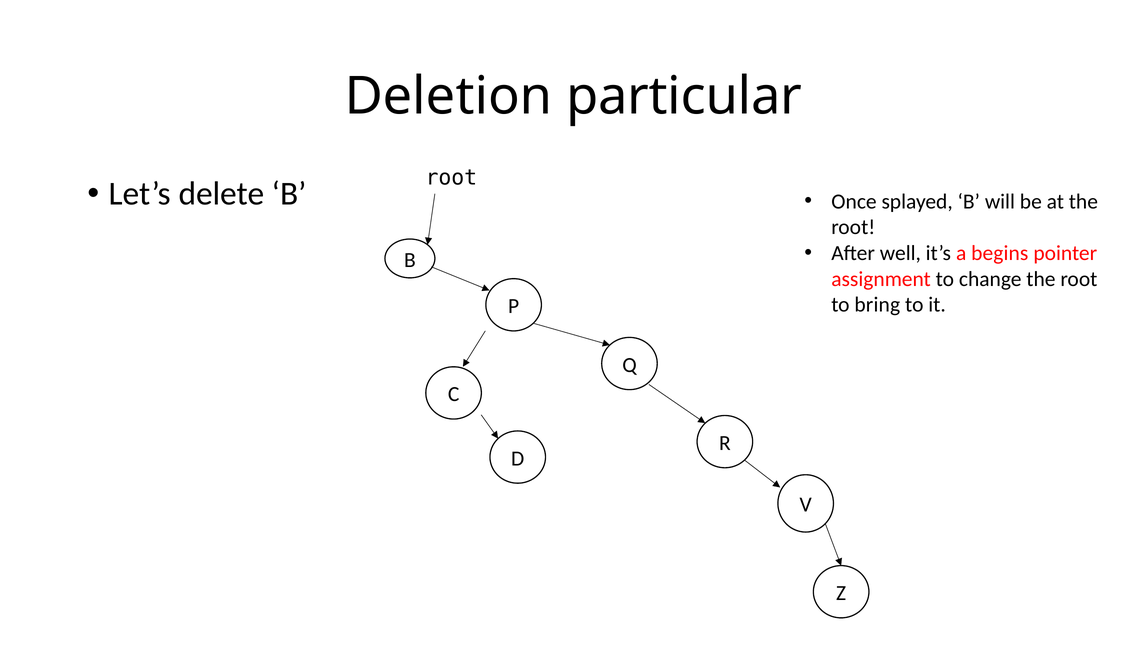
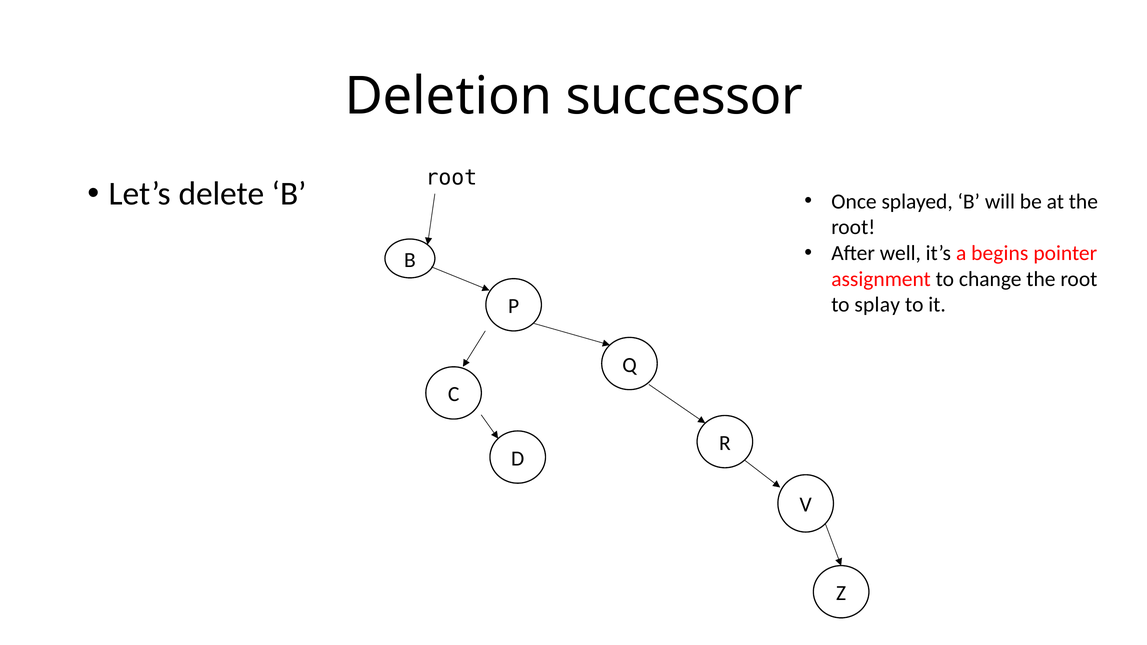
particular: particular -> successor
bring: bring -> splay
